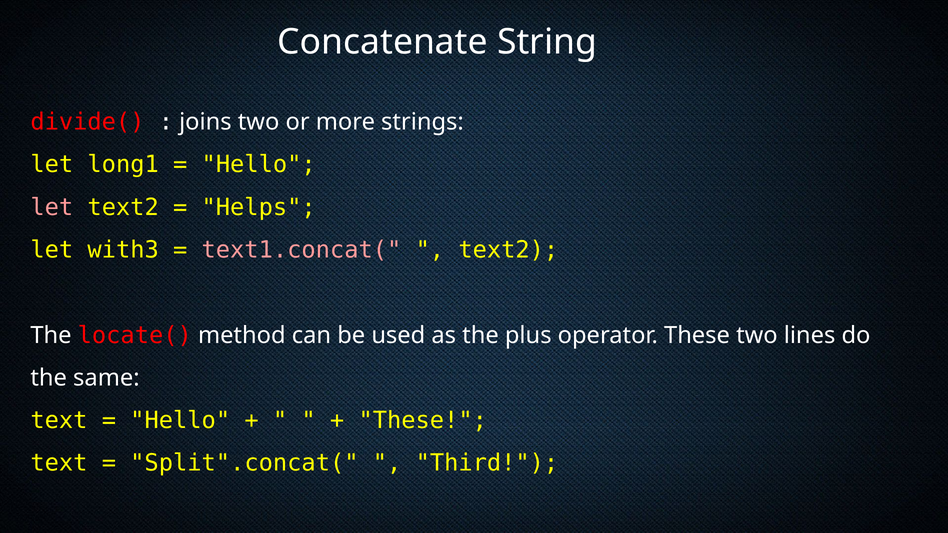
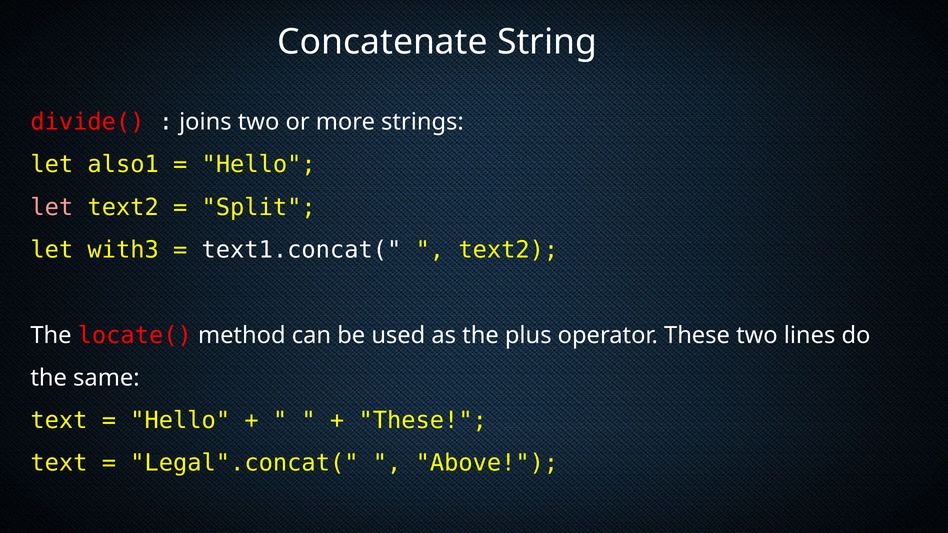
long1: long1 -> also1
Helps: Helps -> Split
text1.concat( colour: pink -> white
Split".concat(: Split".concat( -> Legal".concat(
Third: Third -> Above
